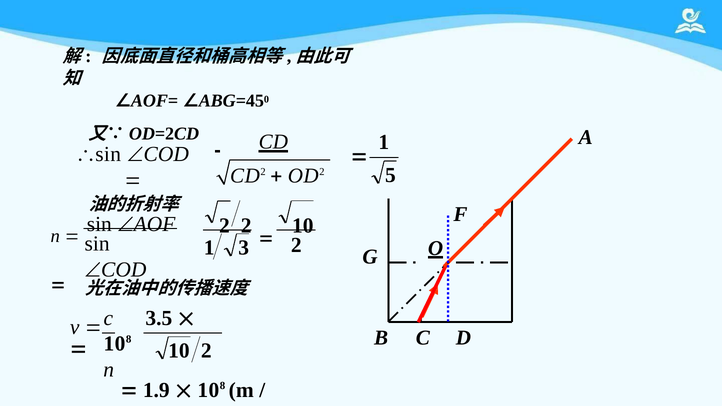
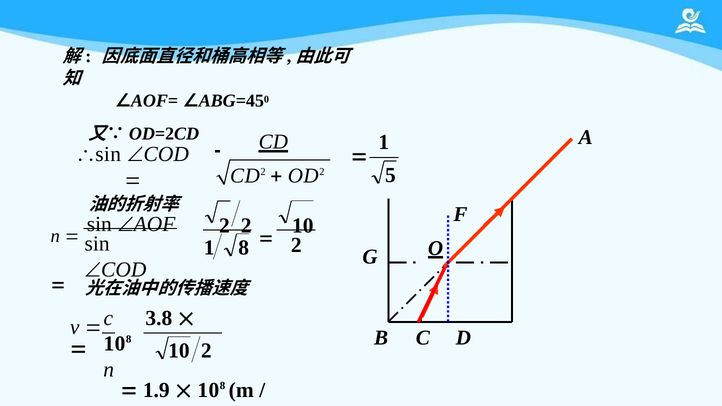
3: 3 -> 8
3.5: 3.5 -> 3.8
